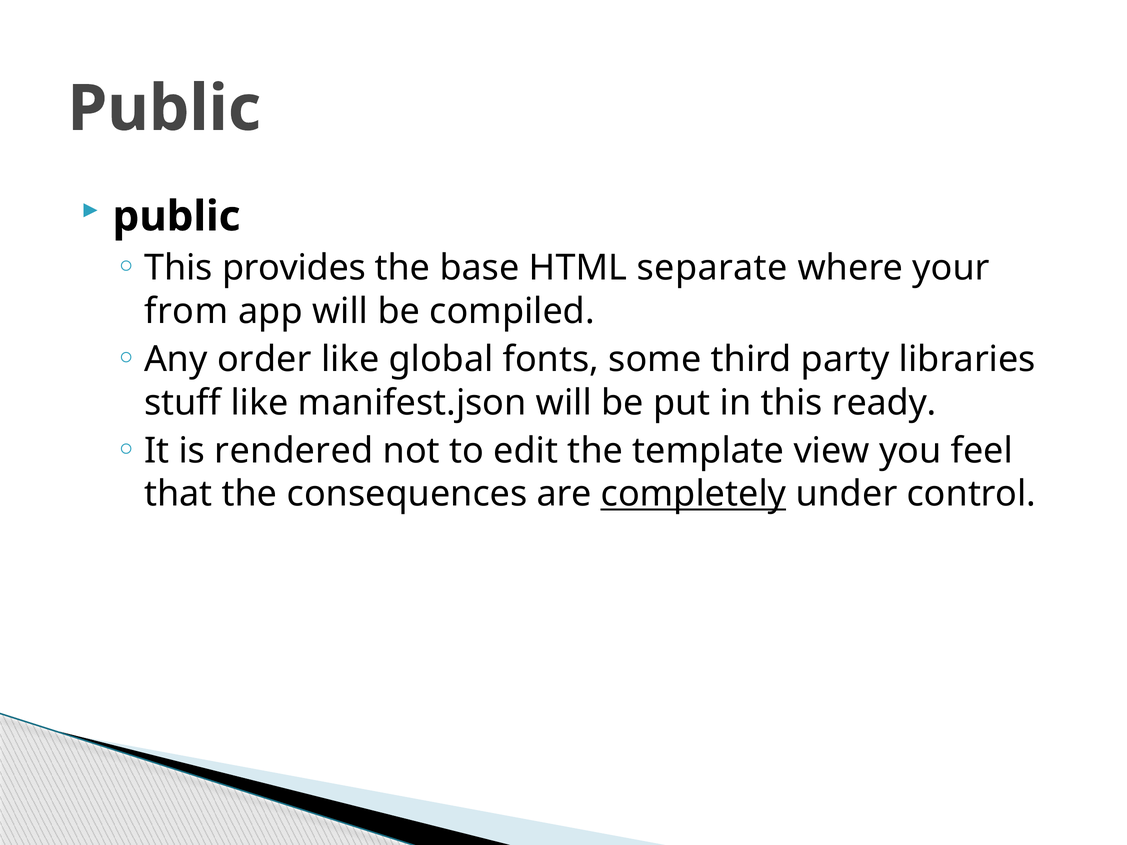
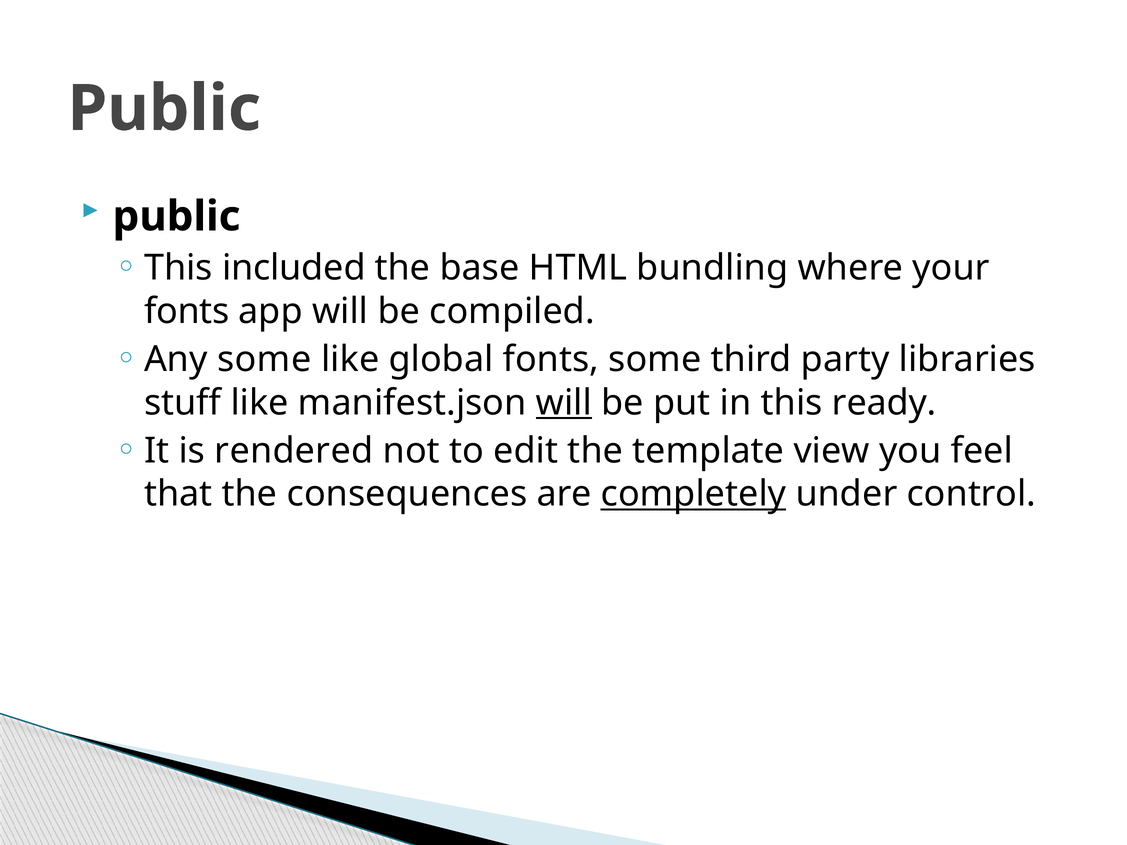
provides: provides -> included
separate: separate -> bundling
from at (186, 311): from -> fonts
Any order: order -> some
will at (564, 403) underline: none -> present
